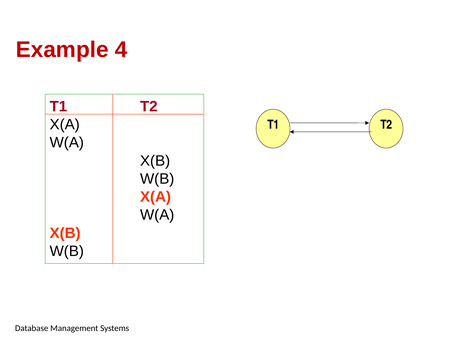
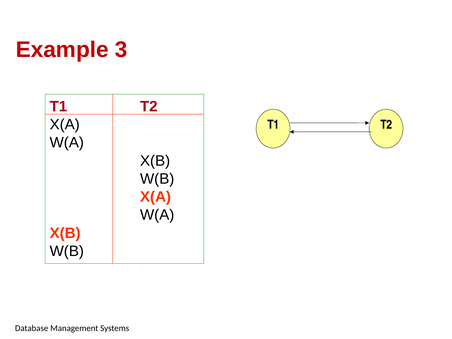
4: 4 -> 3
